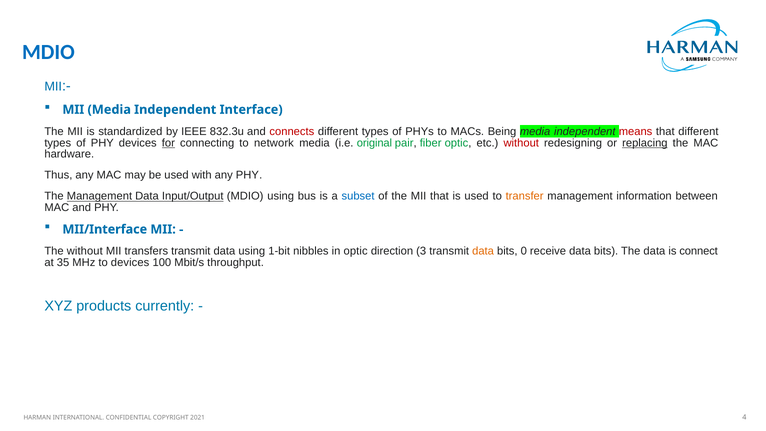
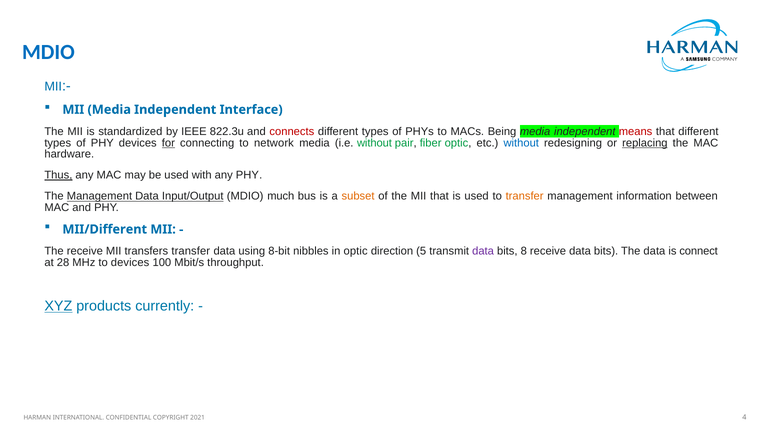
832.3u: 832.3u -> 822.3u
i.e original: original -> without
without at (521, 143) colour: red -> blue
Thus underline: none -> present
MDIO using: using -> much
subset colour: blue -> orange
MII/Interface: MII/Interface -> MII/Different
The without: without -> receive
transfers transmit: transmit -> transfer
1-bit: 1-bit -> 8-bit
3: 3 -> 5
data at (483, 251) colour: orange -> purple
0: 0 -> 8
35: 35 -> 28
XYZ underline: none -> present
